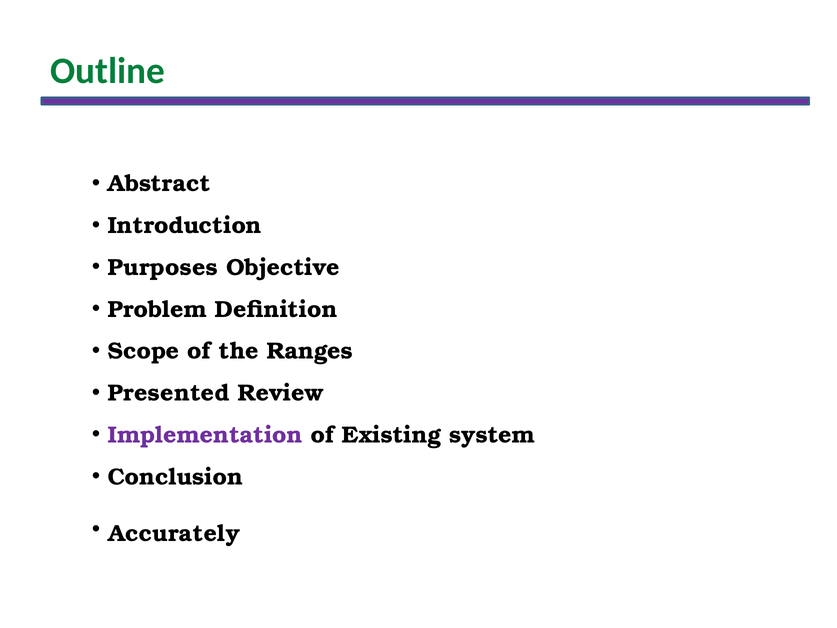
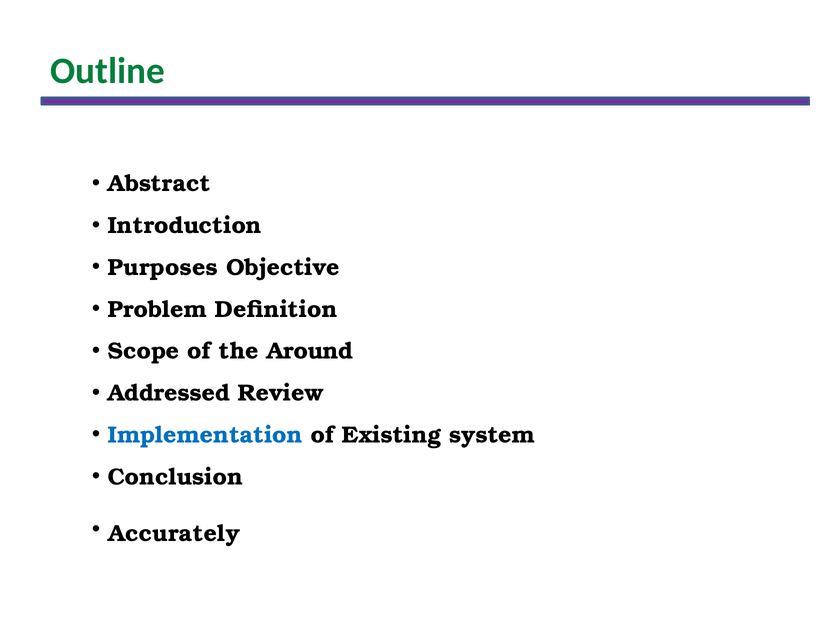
Ranges: Ranges -> Around
Presented: Presented -> Addressed
Implementation colour: purple -> blue
